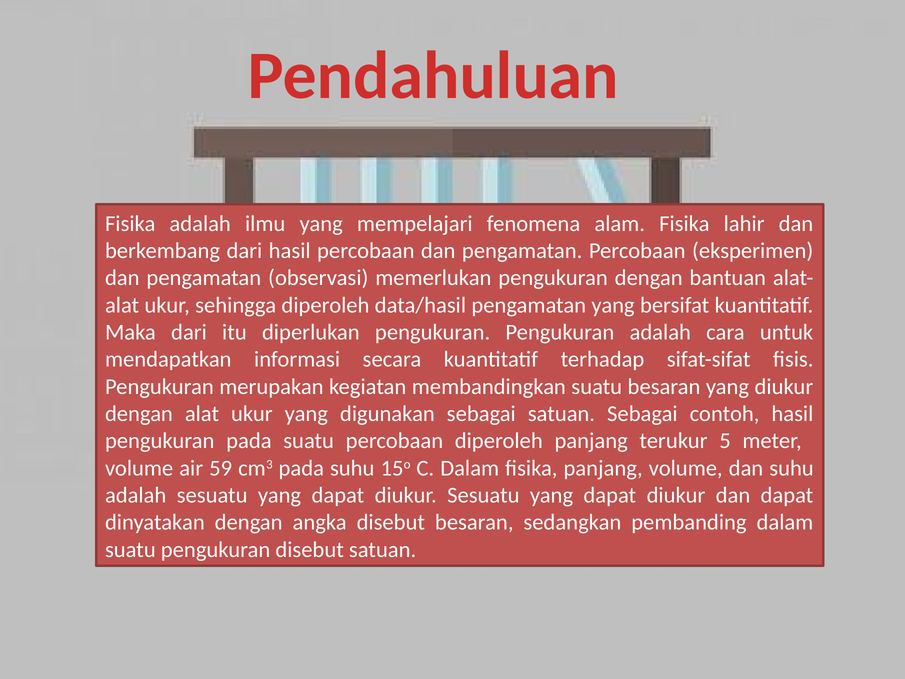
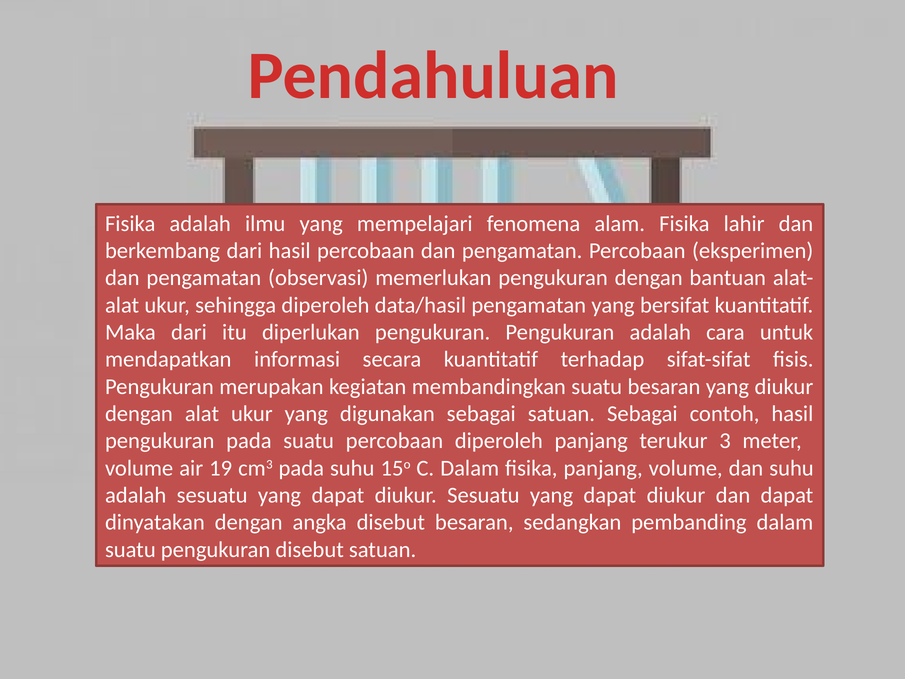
5: 5 -> 3
59: 59 -> 19
